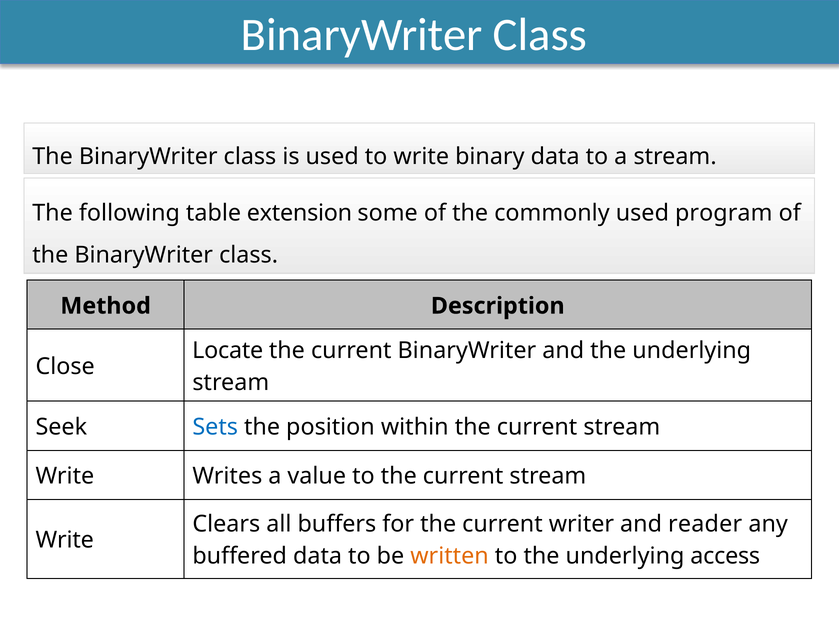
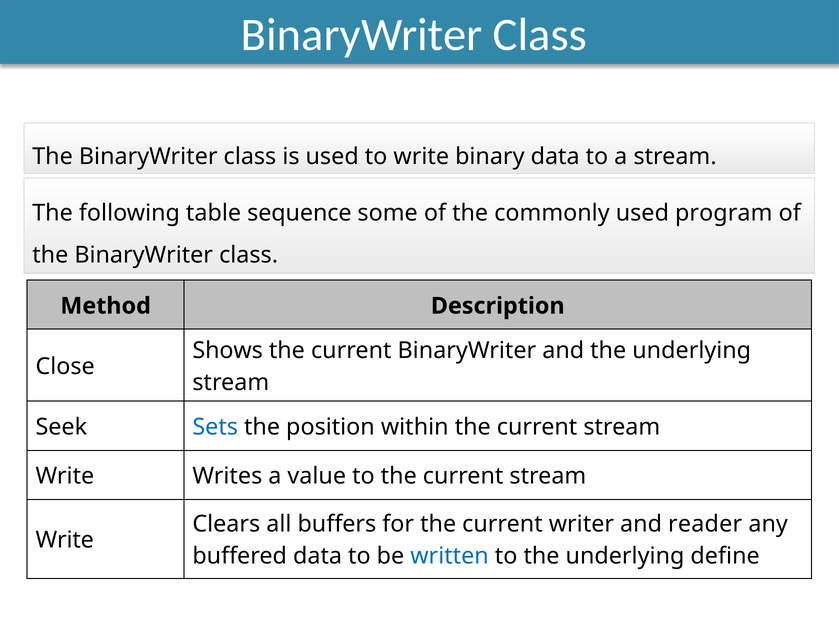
extension: extension -> sequence
Locate: Locate -> Shows
written colour: orange -> blue
access: access -> define
